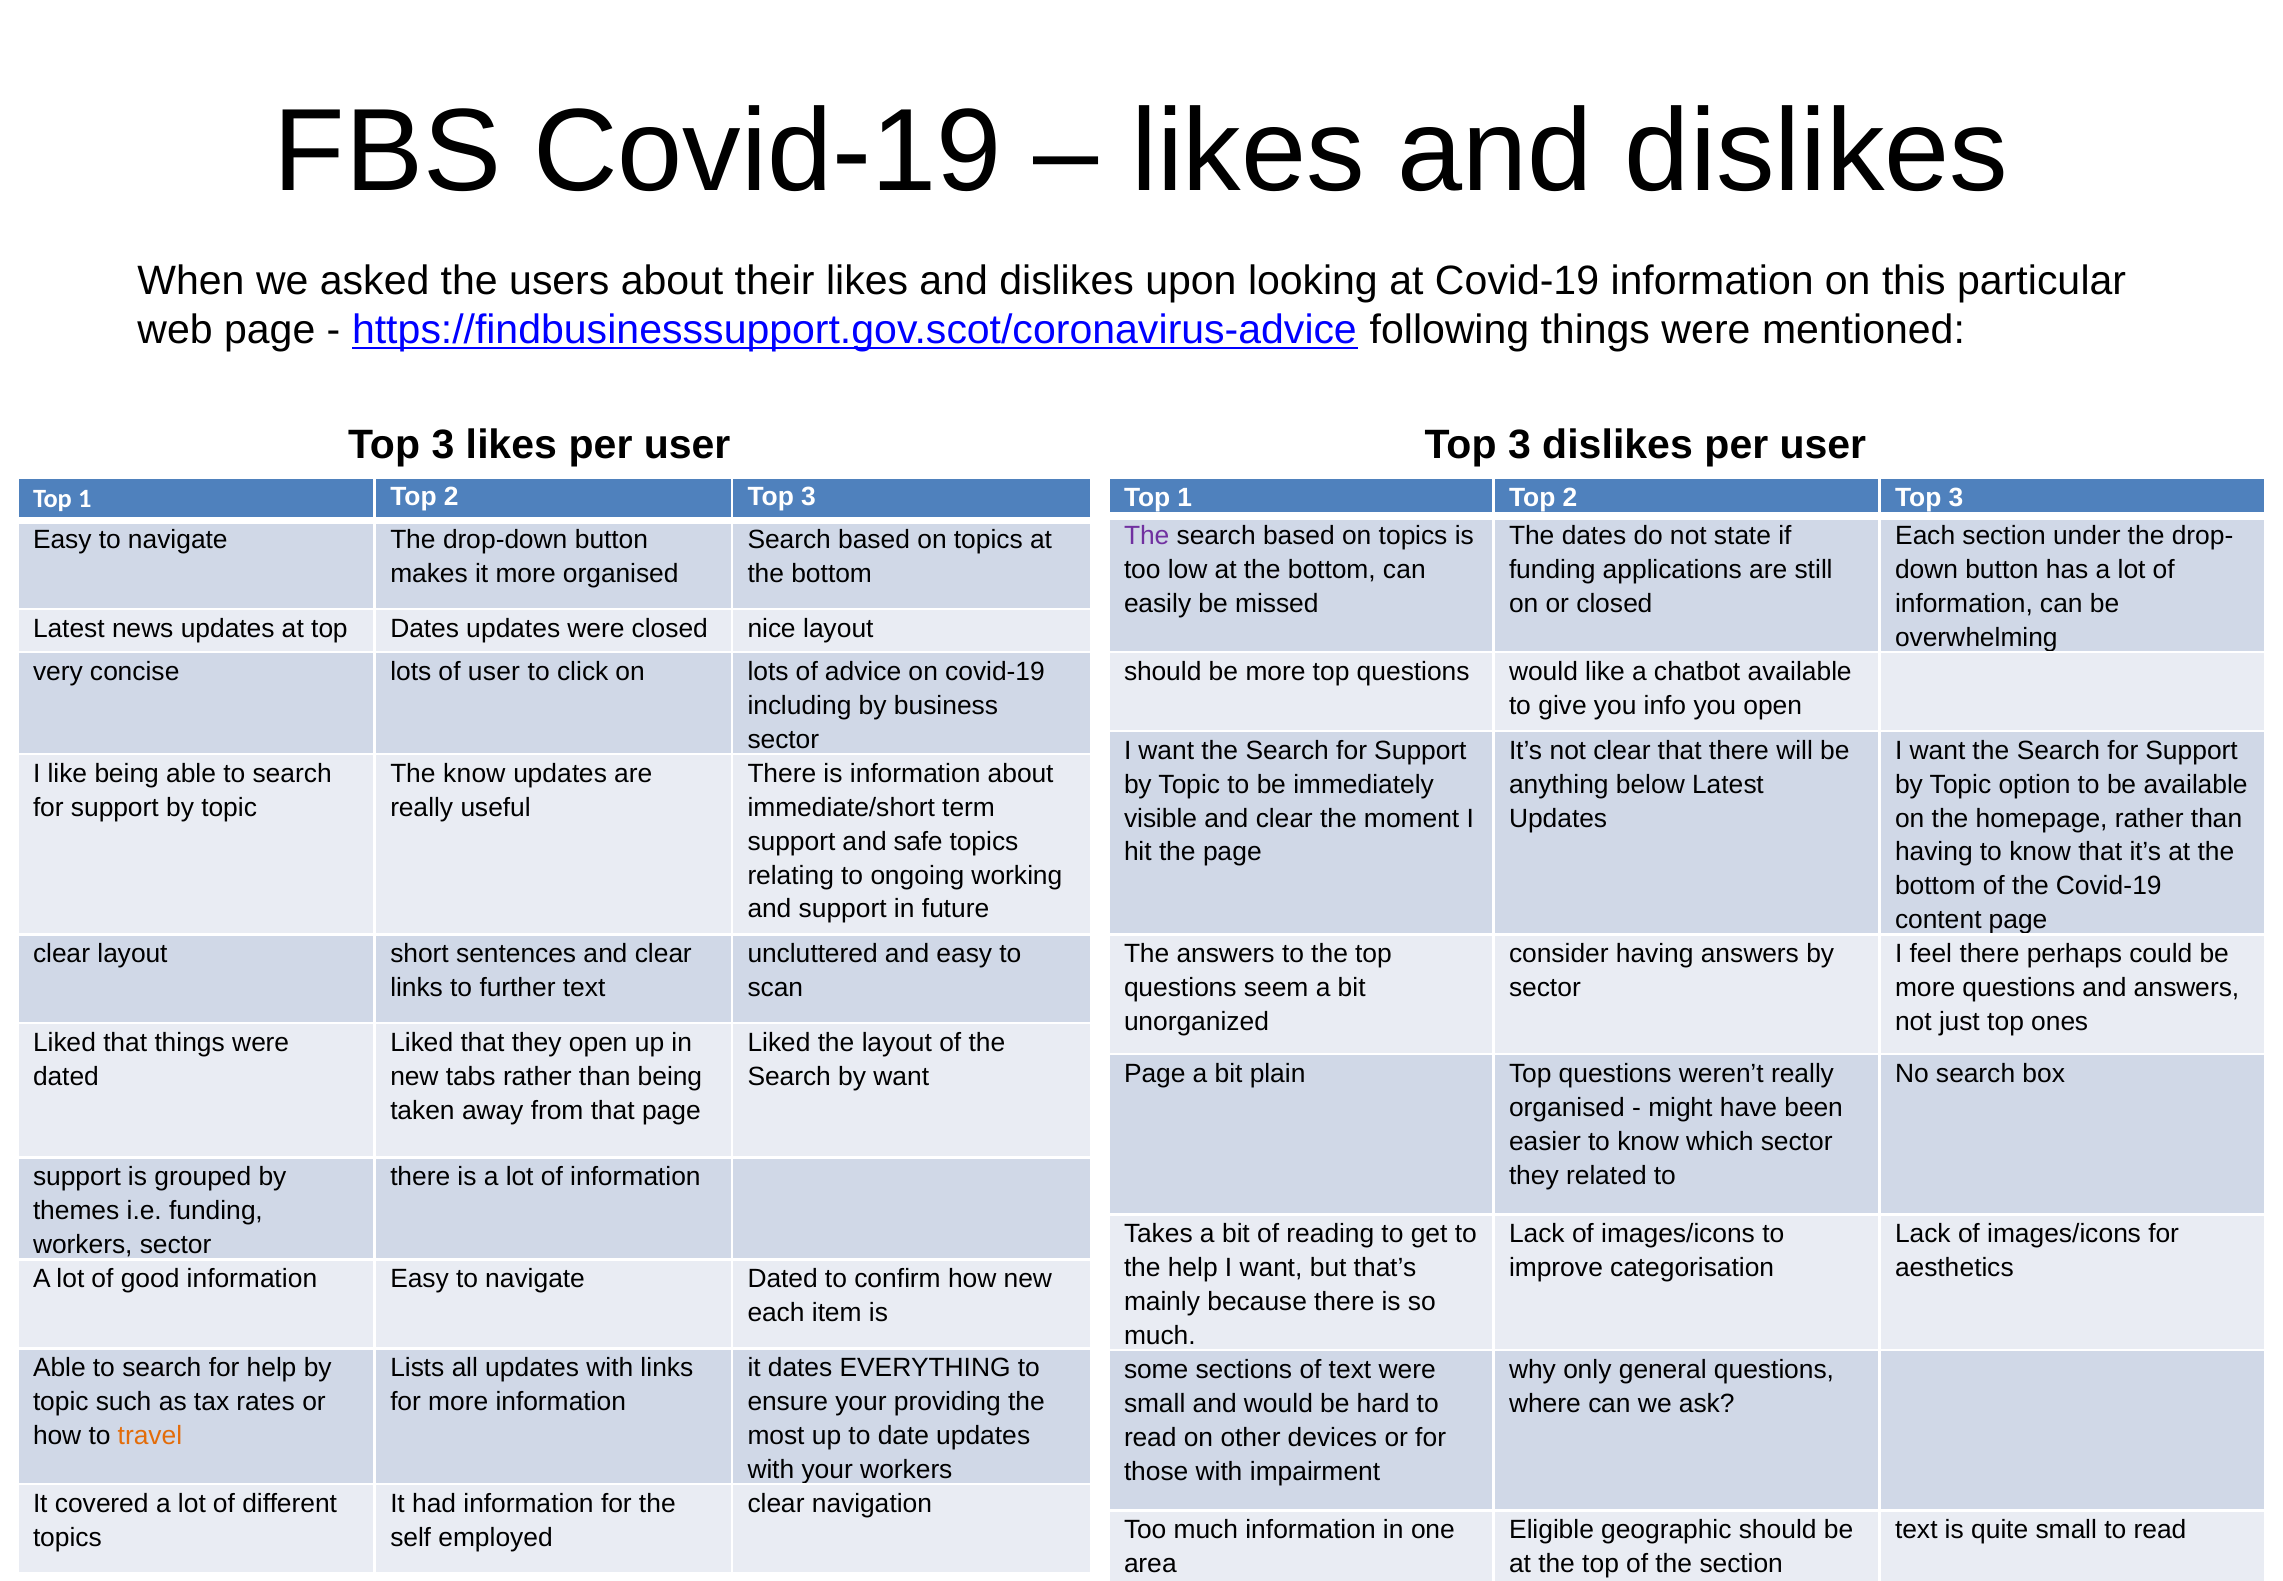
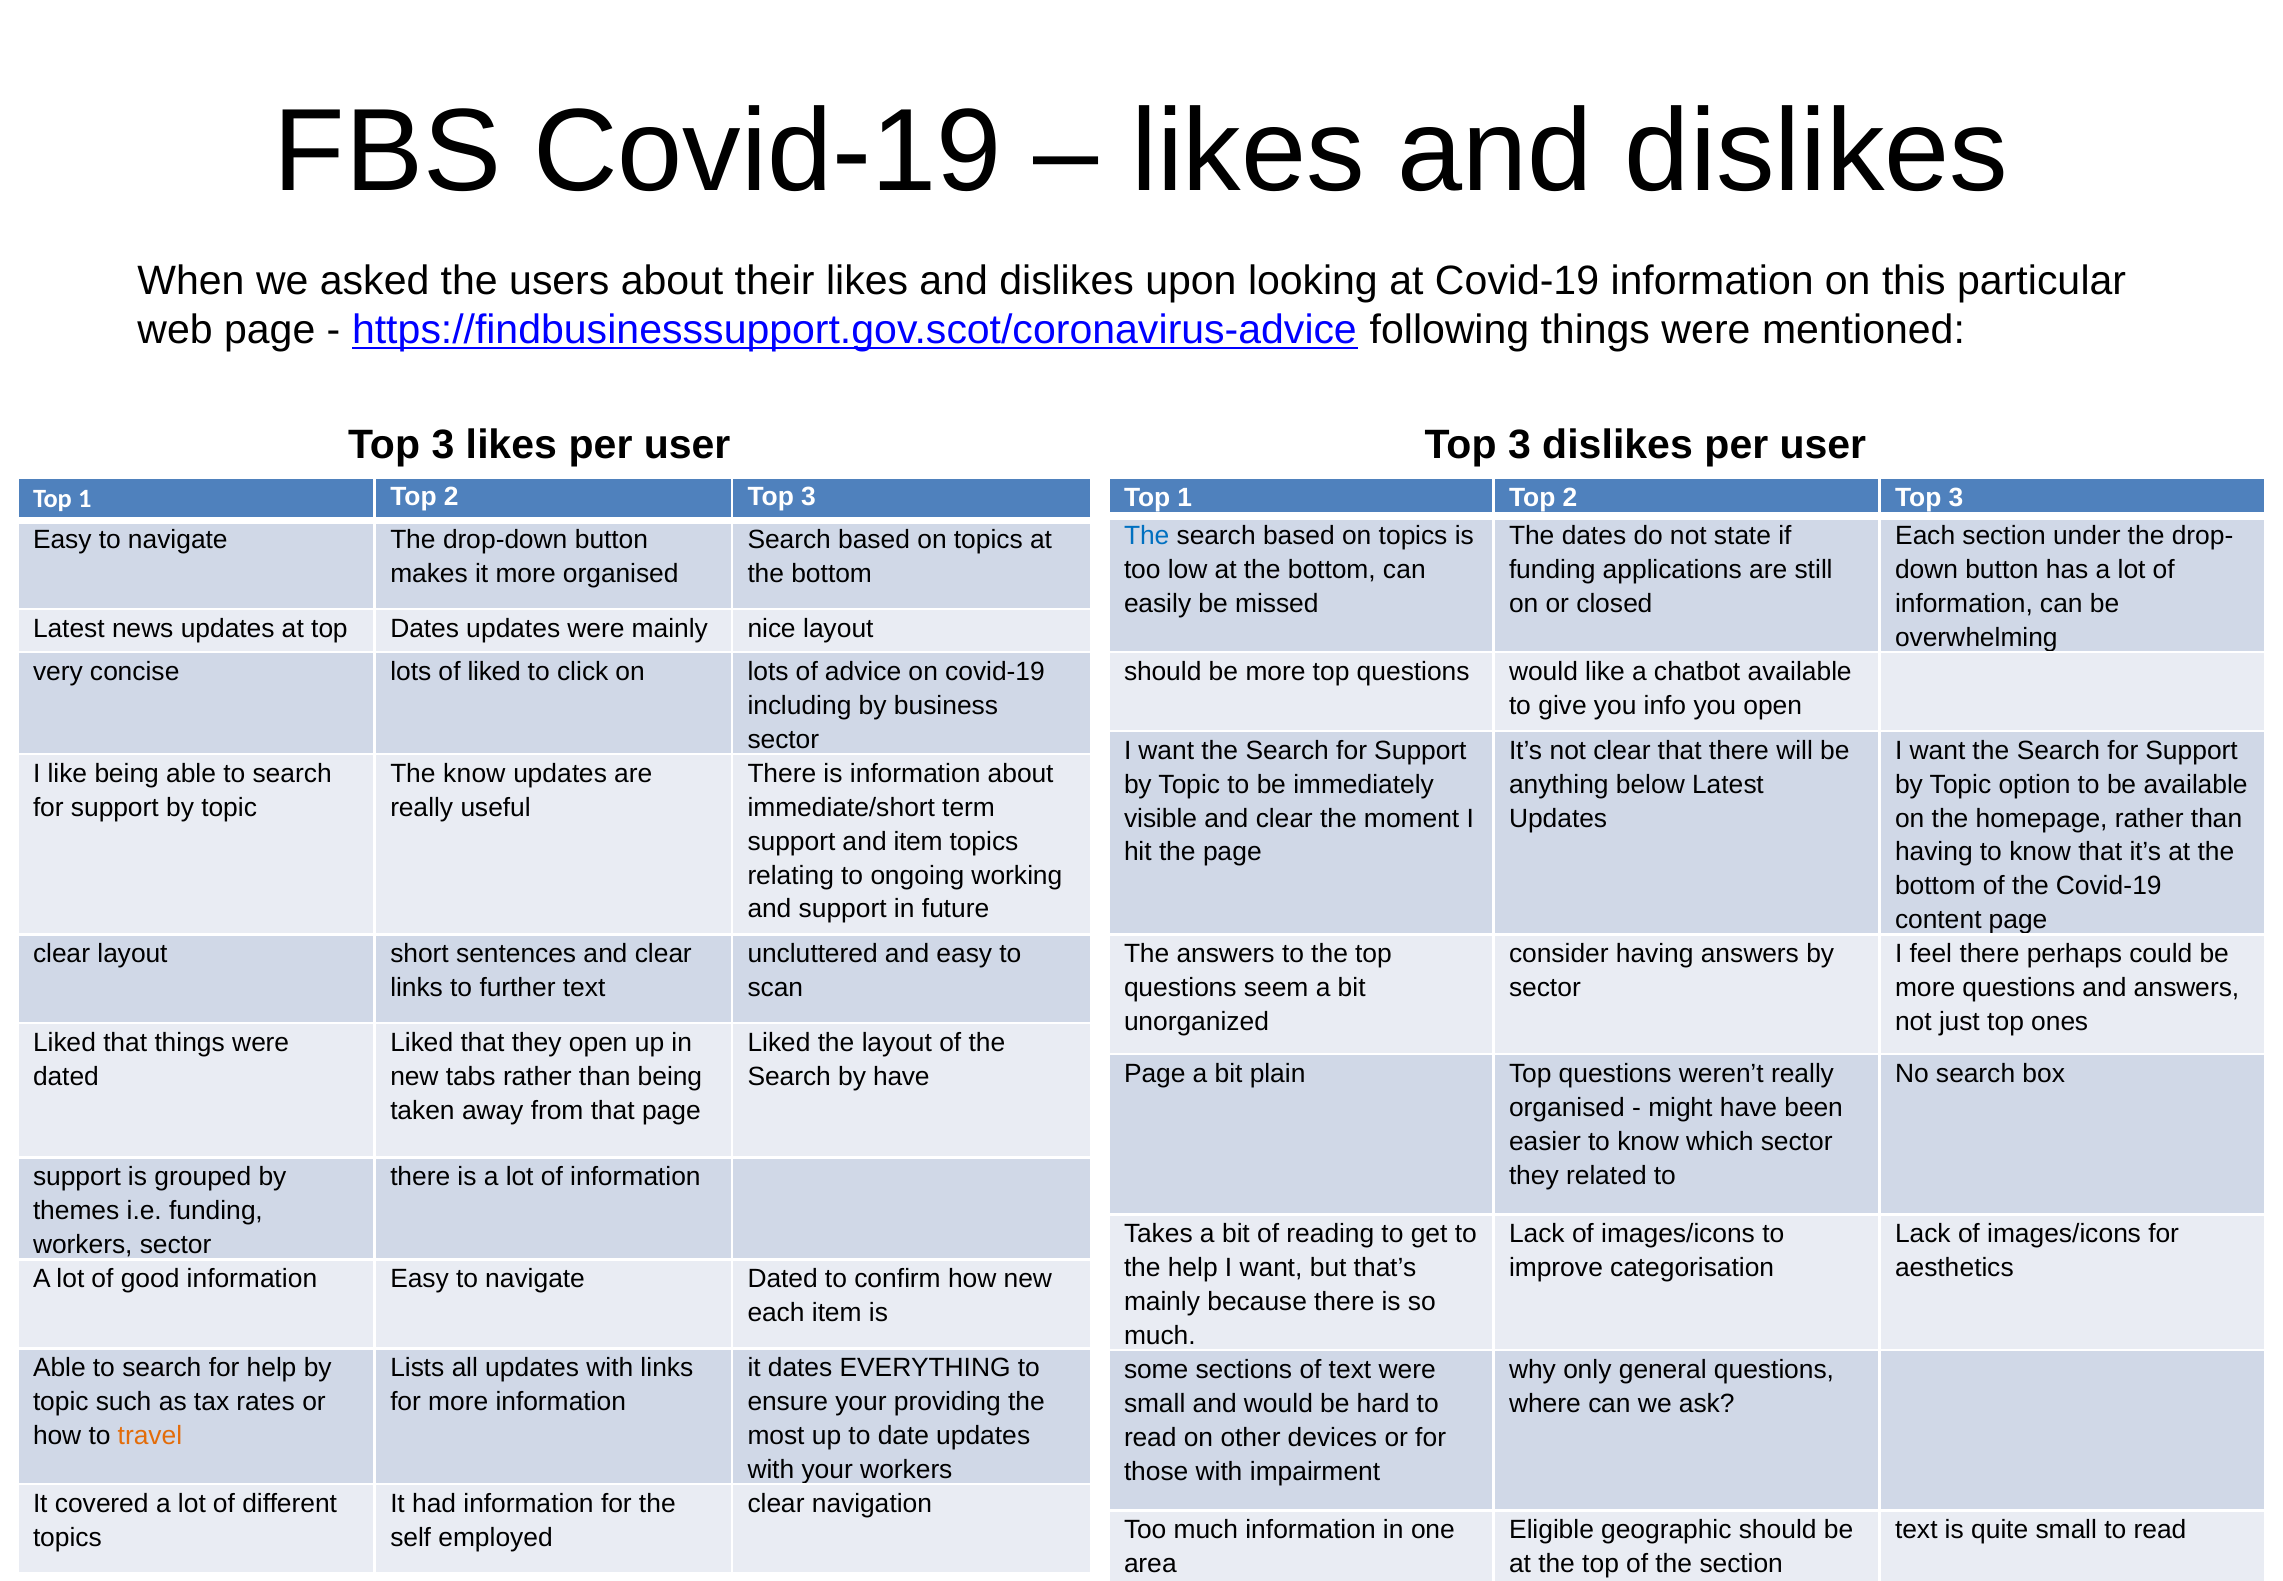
The at (1147, 536) colour: purple -> blue
were closed: closed -> mainly
of user: user -> liked
and safe: safe -> item
by want: want -> have
